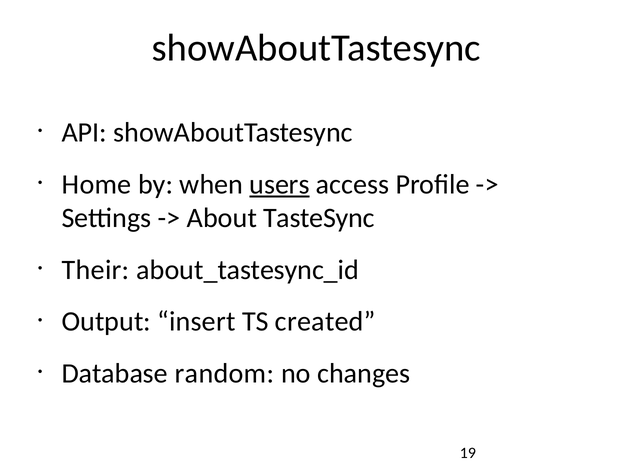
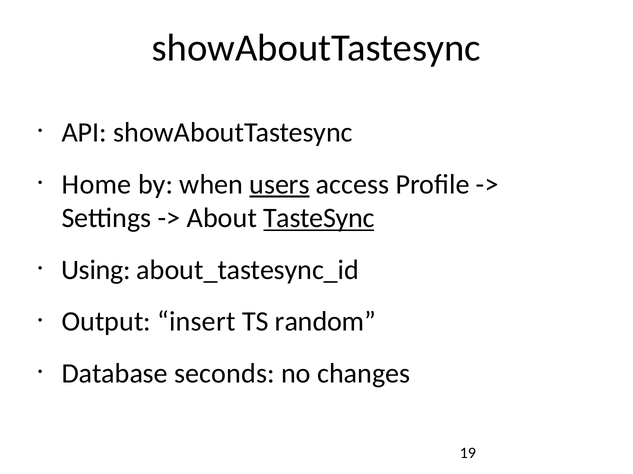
TasteSync underline: none -> present
Their: Their -> Using
created: created -> random
random: random -> seconds
